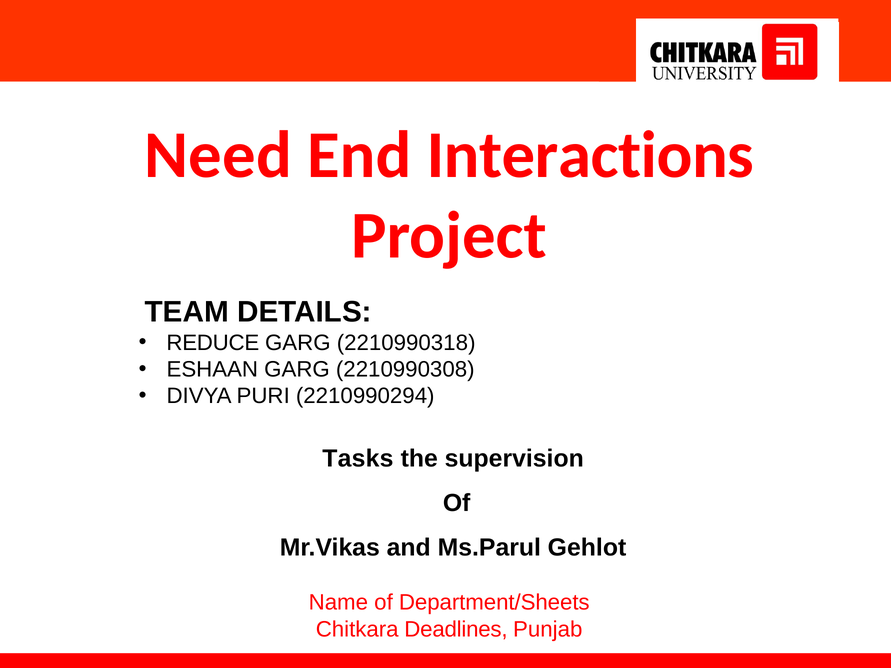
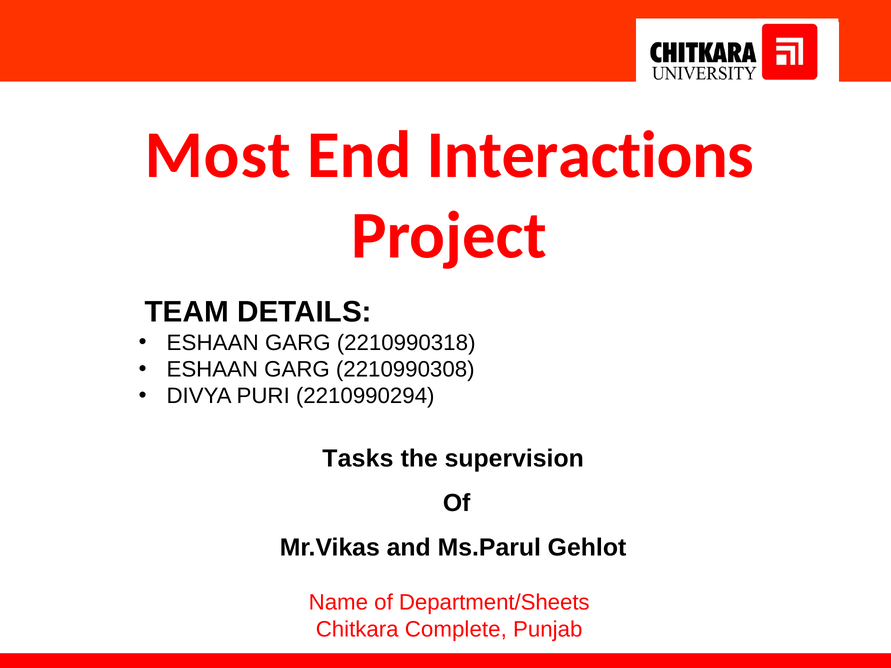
Need: Need -> Most
REDUCE at (213, 343): REDUCE -> ESHAAN
Deadlines: Deadlines -> Complete
